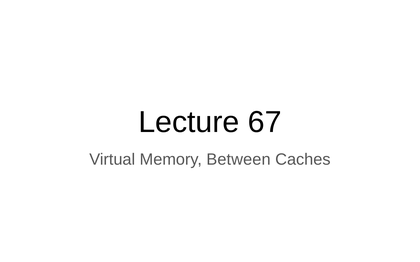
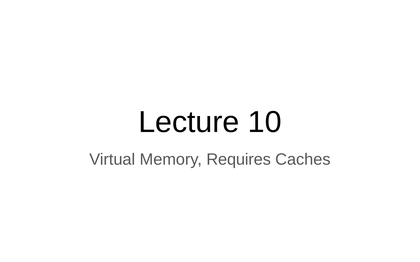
67: 67 -> 10
Between: Between -> Requires
